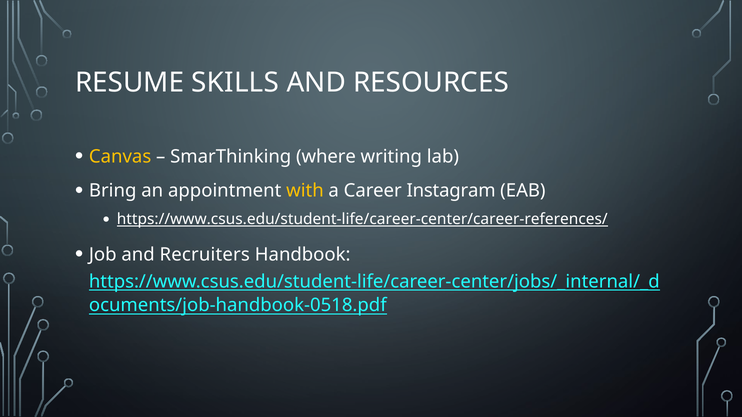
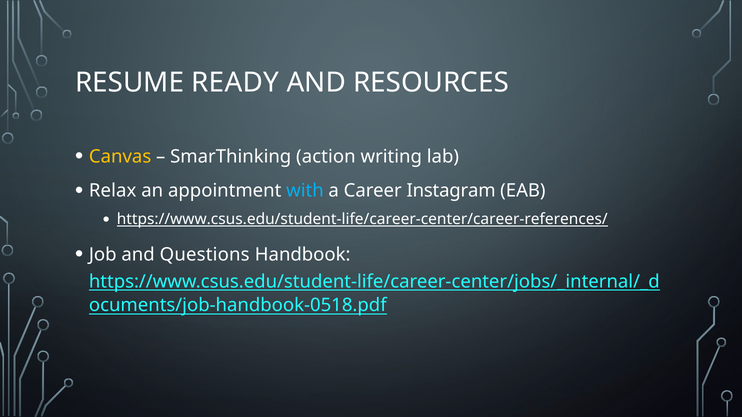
SKILLS: SKILLS -> READY
where: where -> action
Bring: Bring -> Relax
with colour: yellow -> light blue
Recruiters: Recruiters -> Questions
